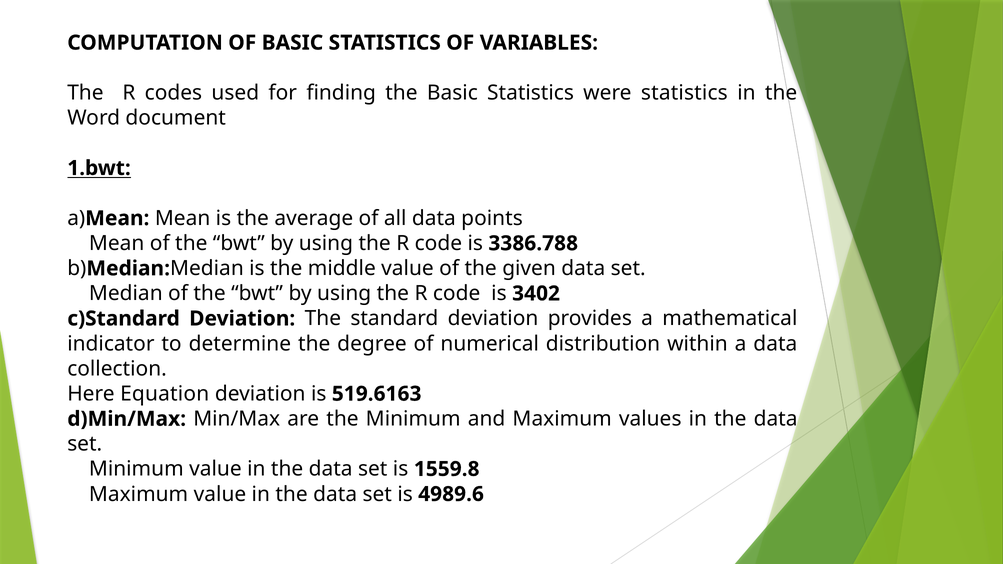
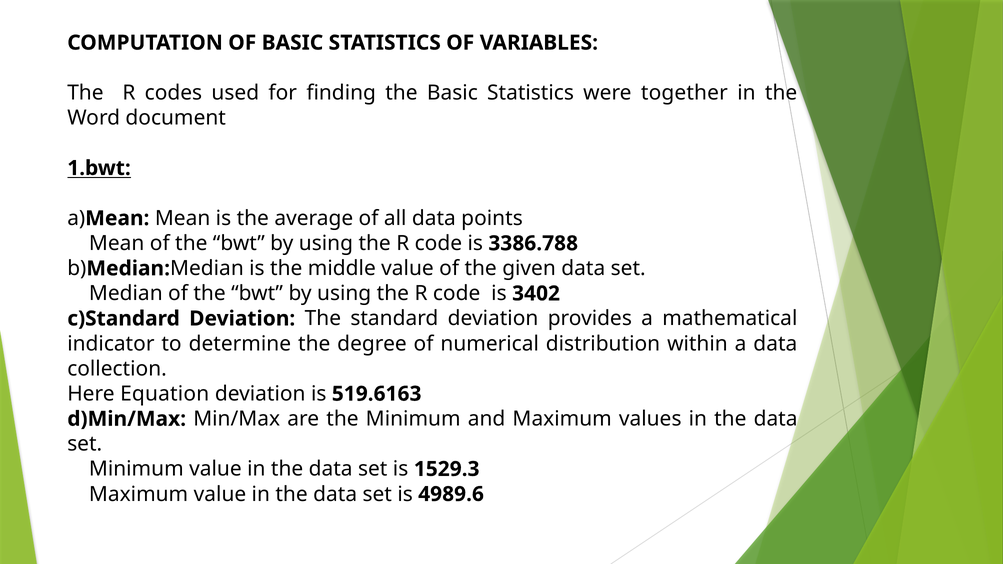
were statistics: statistics -> together
1559.8: 1559.8 -> 1529.3
